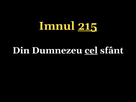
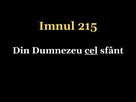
215 underline: present -> none
